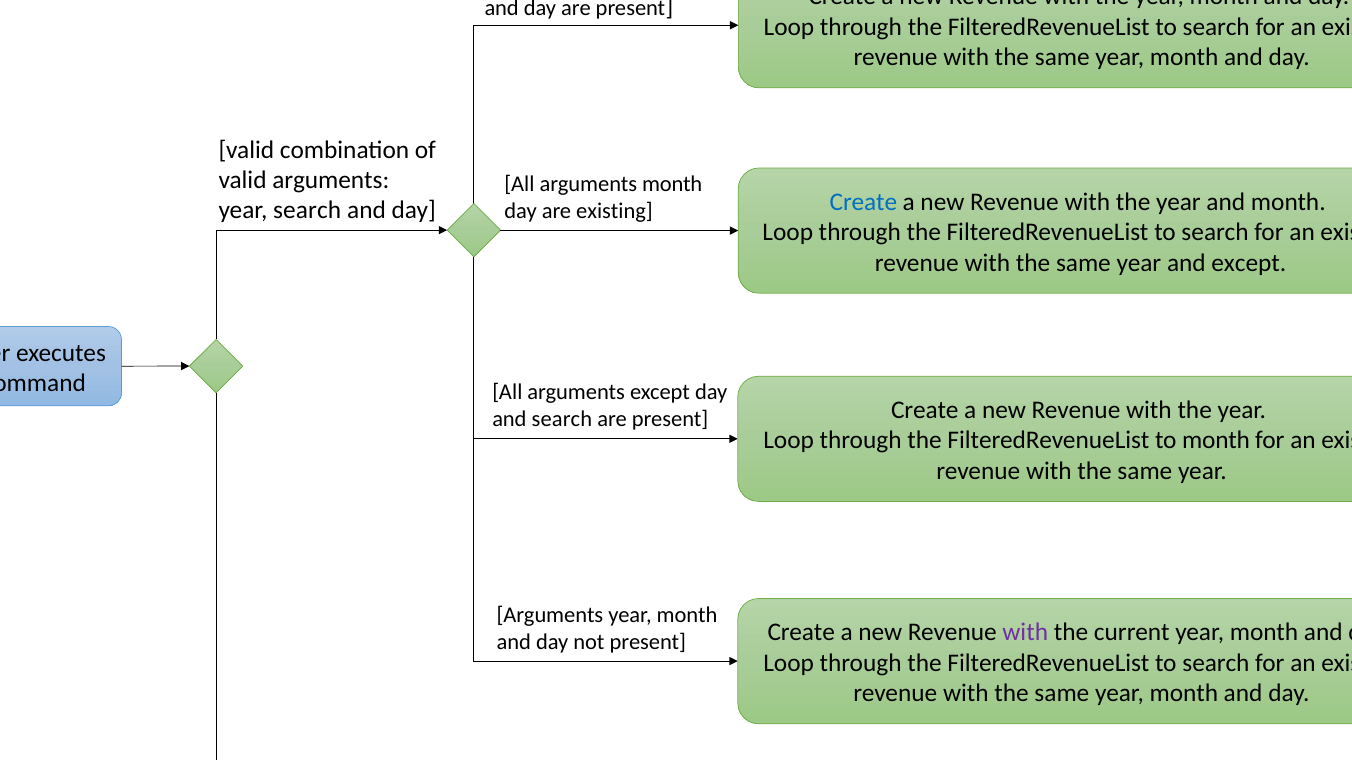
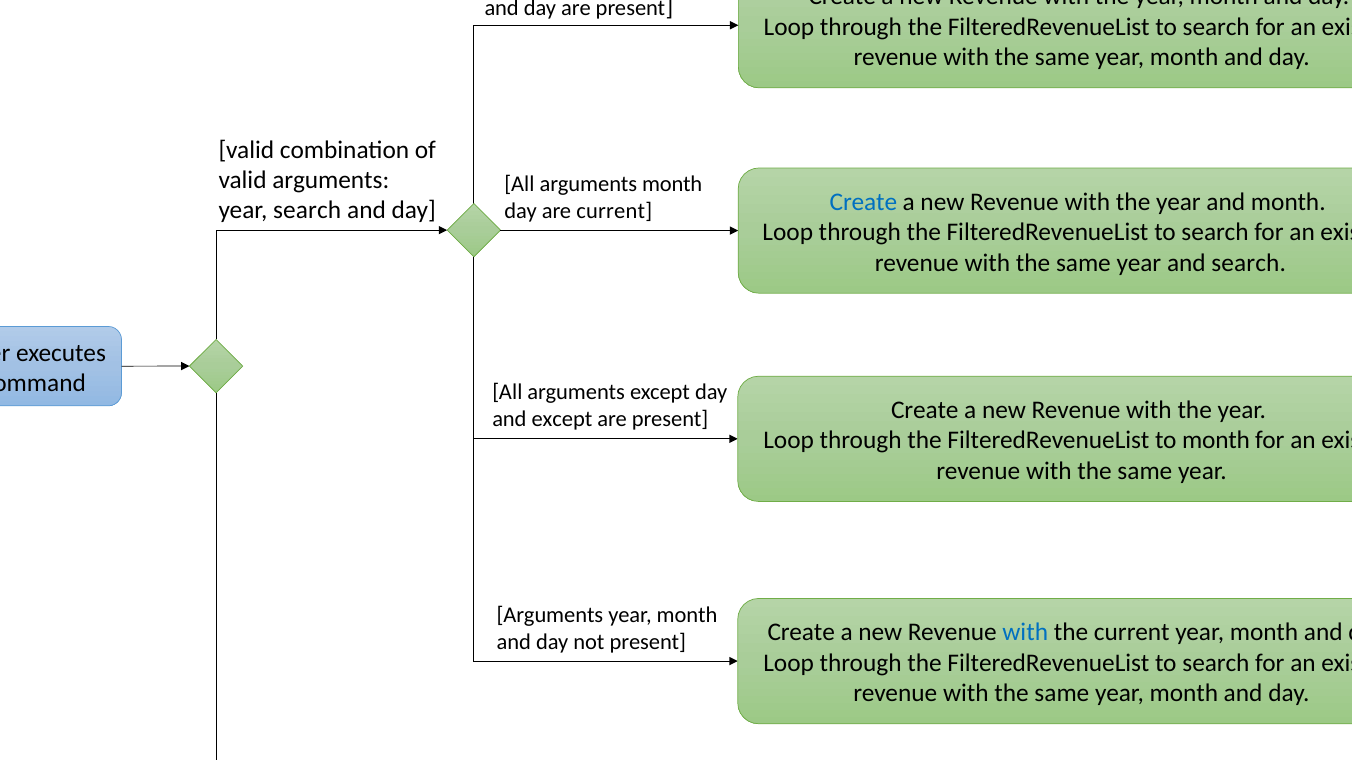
are existing: existing -> current
and except: except -> search
and search: search -> except
with at (1025, 633) colour: purple -> blue
